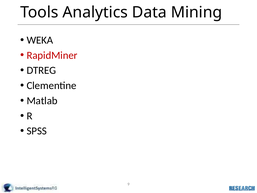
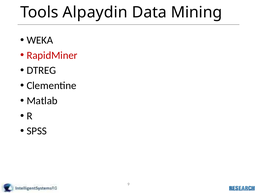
Analytics: Analytics -> Alpaydin
